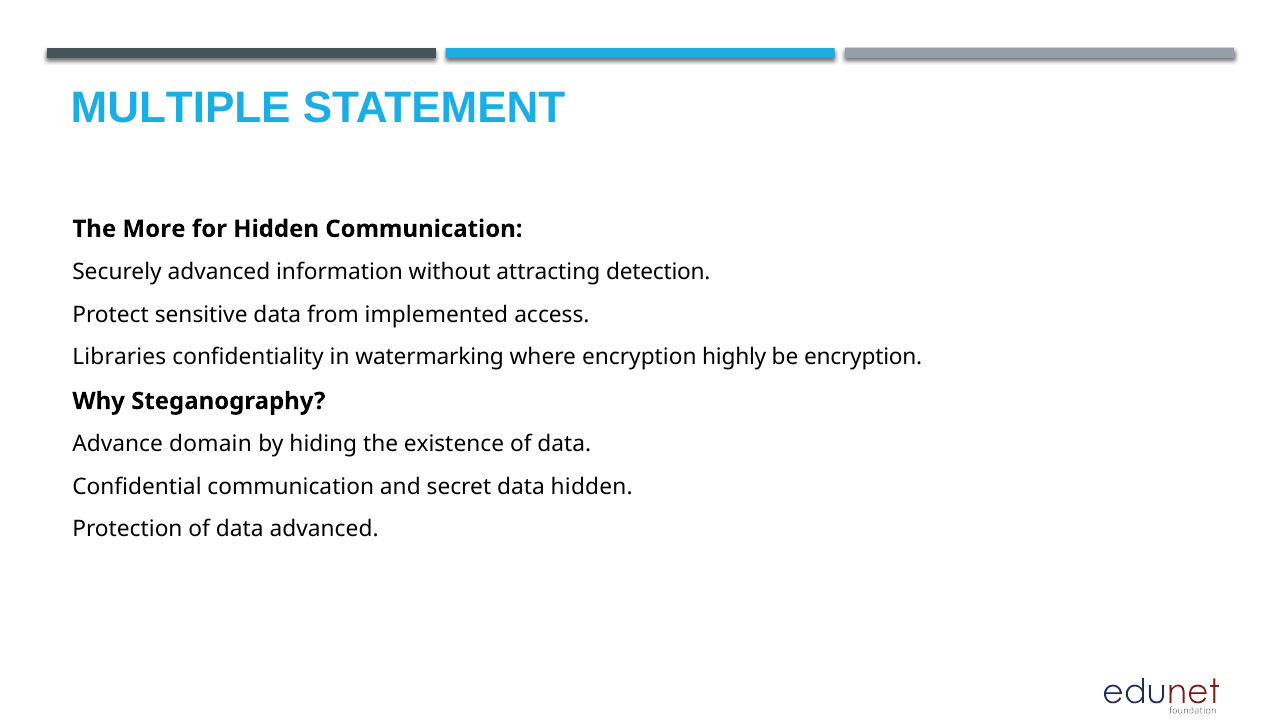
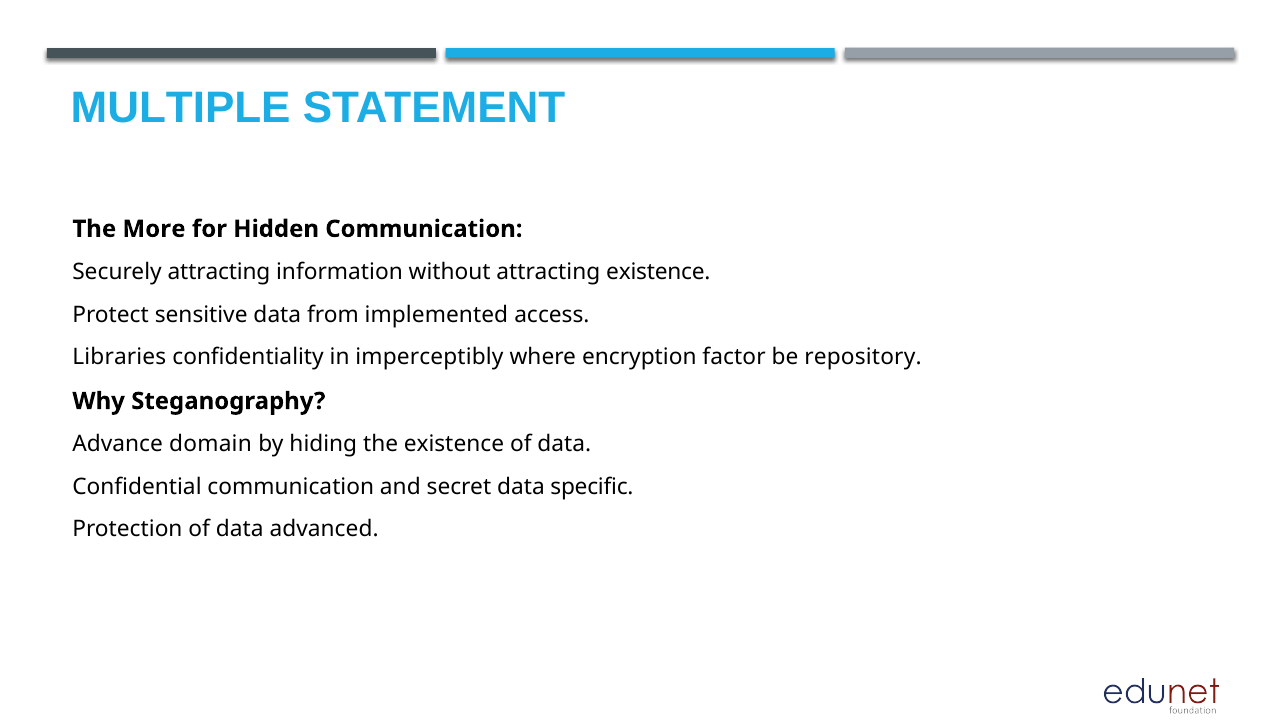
Securely advanced: advanced -> attracting
attracting detection: detection -> existence
watermarking: watermarking -> imperceptibly
highly: highly -> factor
be encryption: encryption -> repository
data hidden: hidden -> specific
